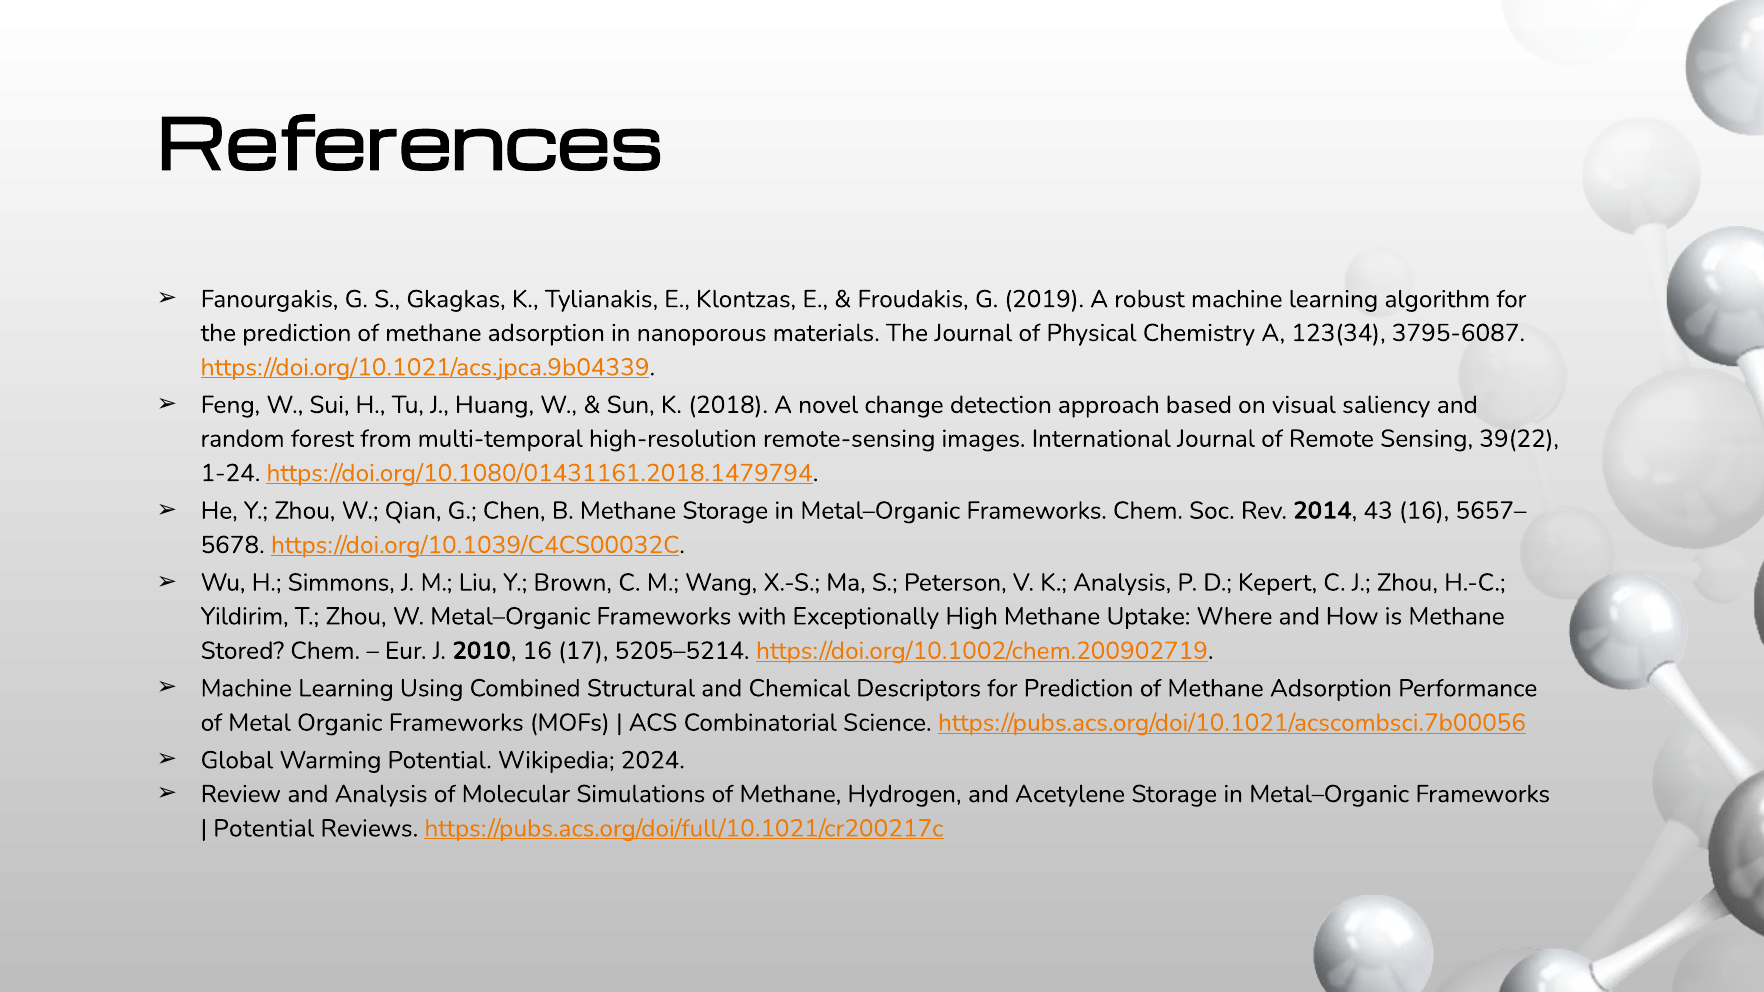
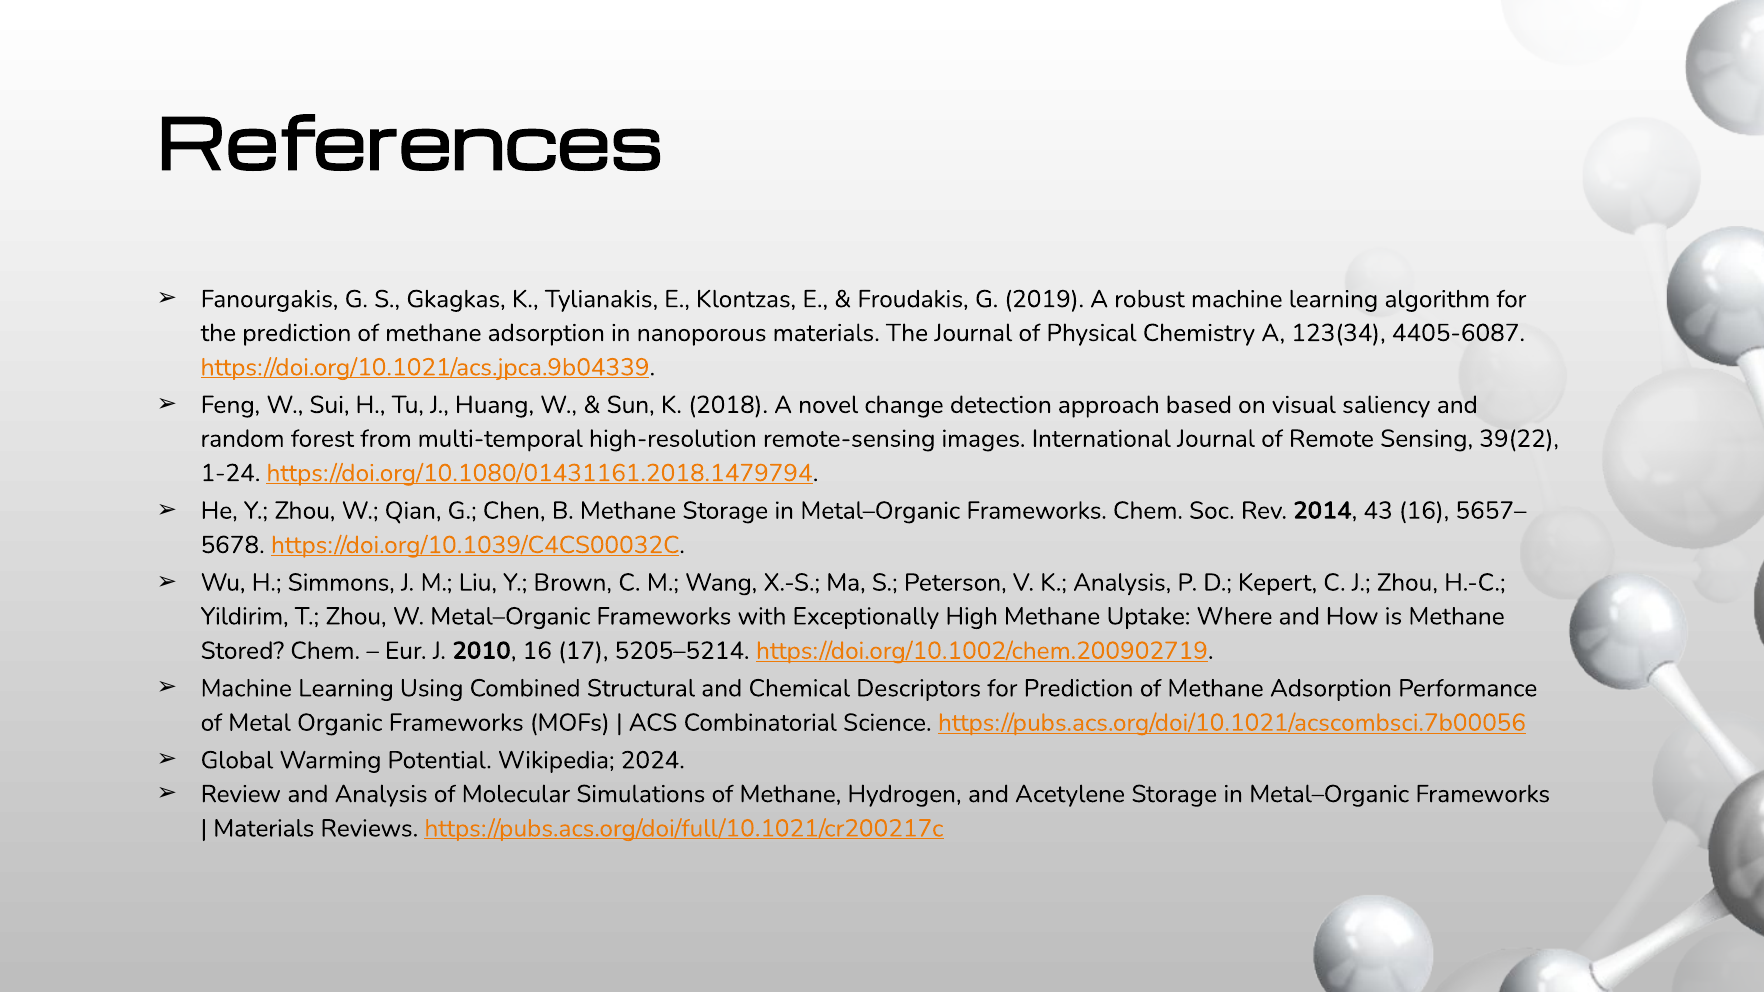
3795-6087: 3795-6087 -> 4405-6087
Potential at (264, 829): Potential -> Materials
